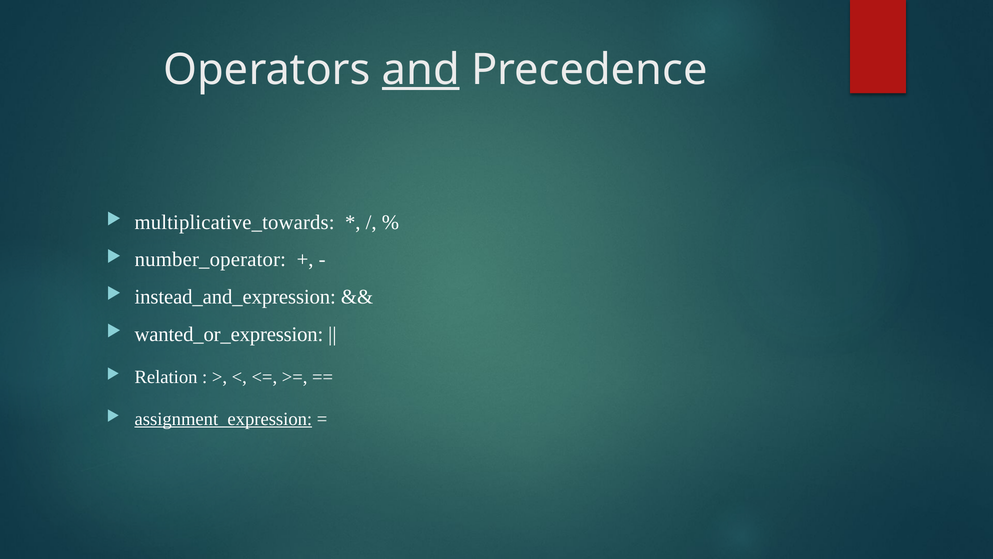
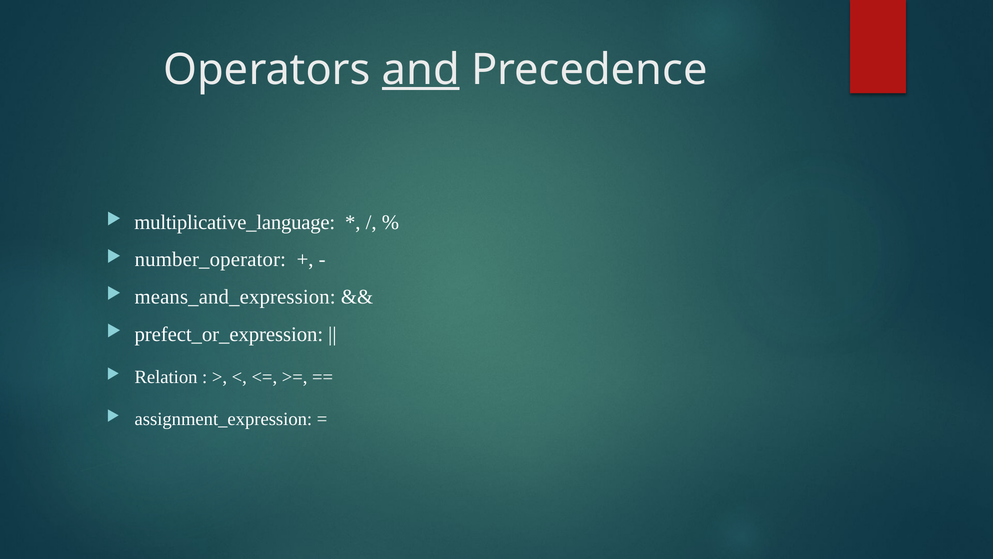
multiplicative_towards: multiplicative_towards -> multiplicative_language
instead_and_expression: instead_and_expression -> means_and_expression
wanted_or_expression: wanted_or_expression -> prefect_or_expression
assignment_expression underline: present -> none
